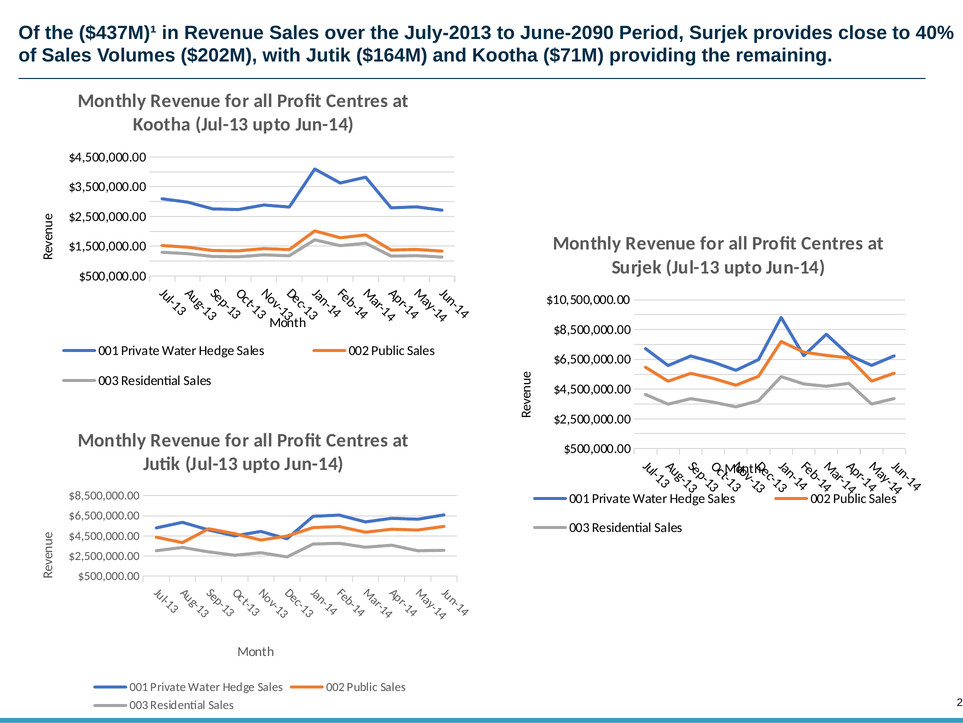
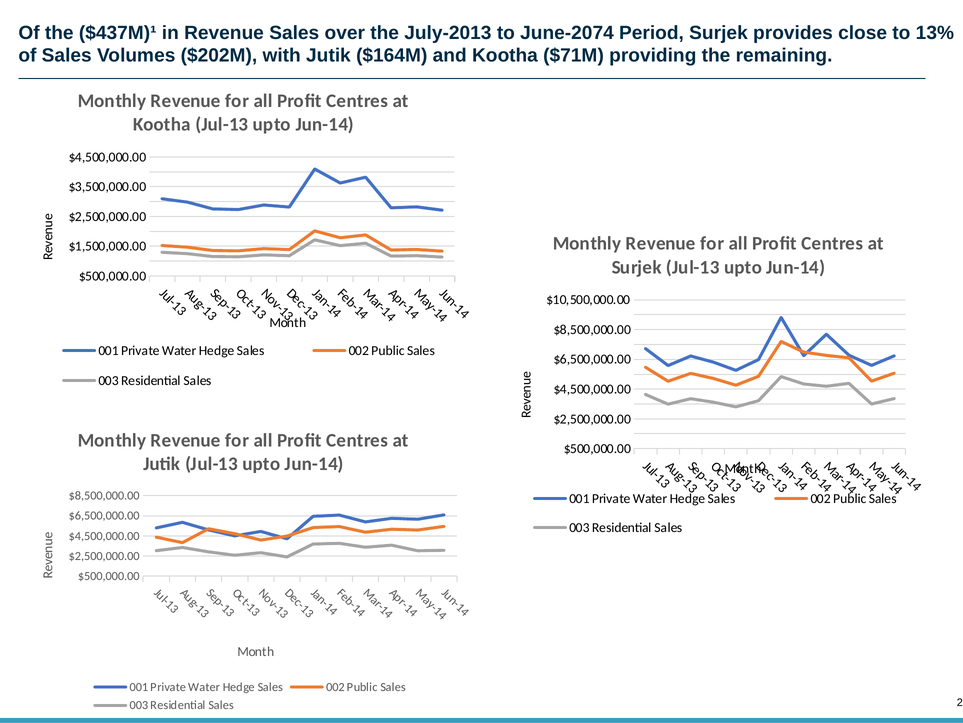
June-2090: June-2090 -> June-2074
40%: 40% -> 13%
